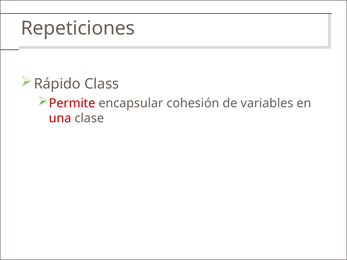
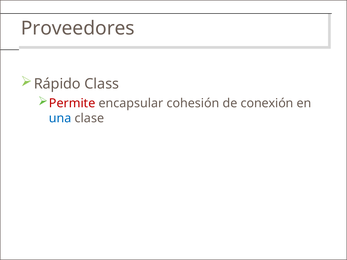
Repeticiones: Repeticiones -> Proveedores
variables: variables -> conexión
una colour: red -> blue
